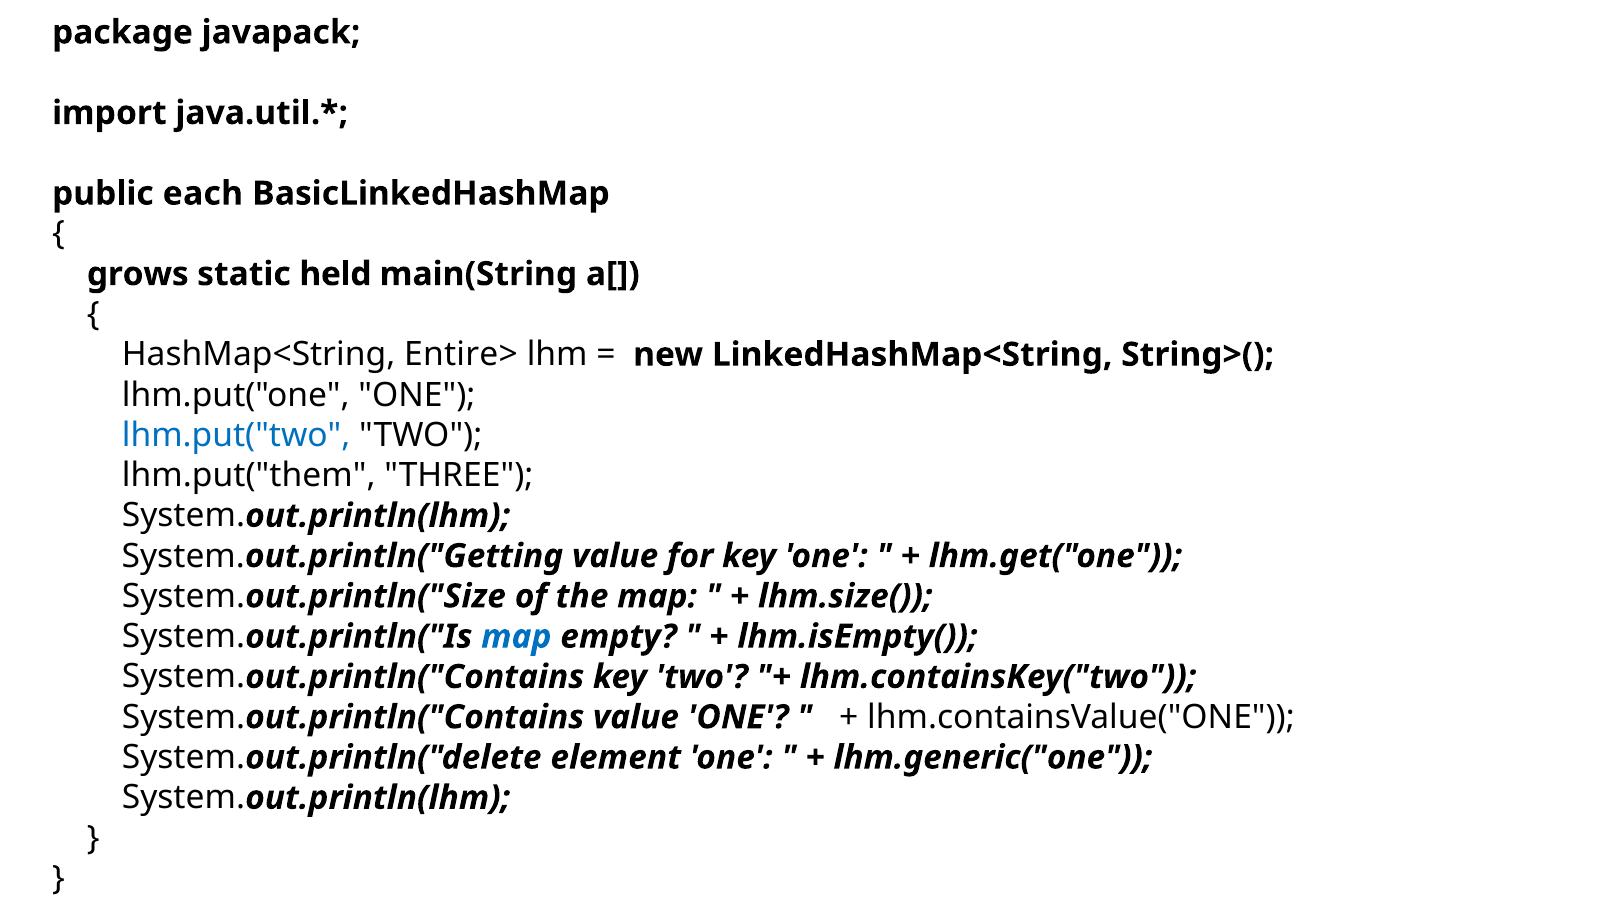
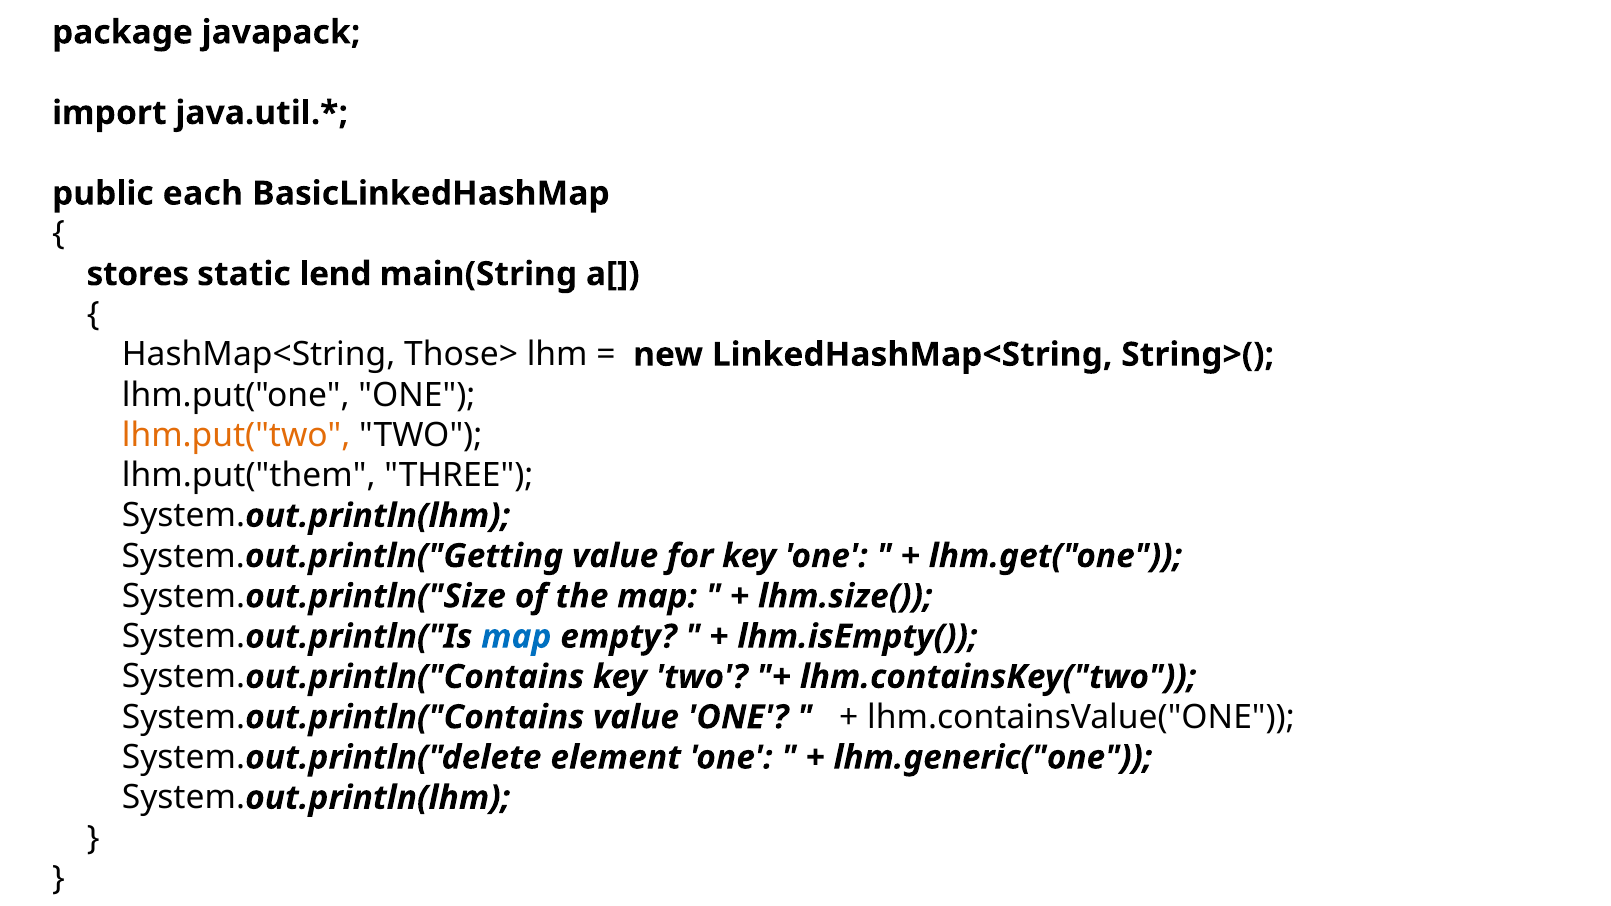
grows: grows -> stores
held: held -> lend
Entire>: Entire> -> Those>
lhm.put("two colour: blue -> orange
